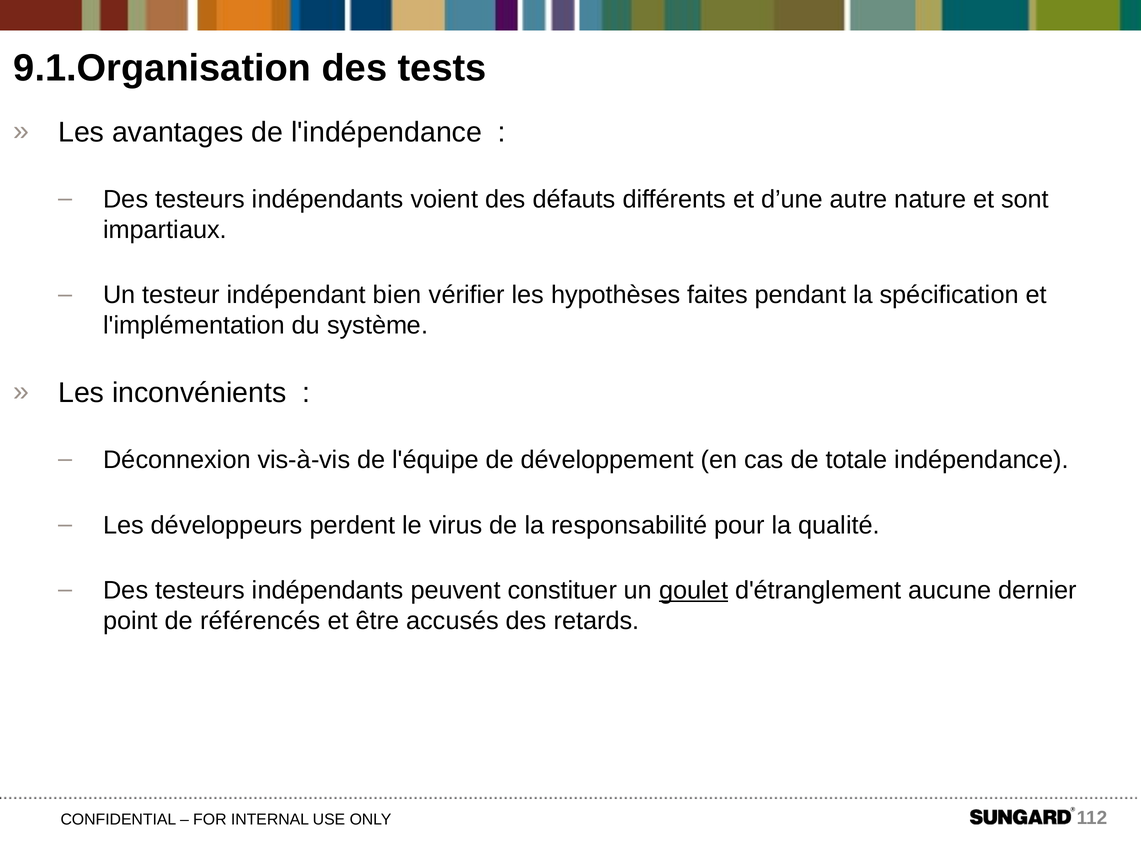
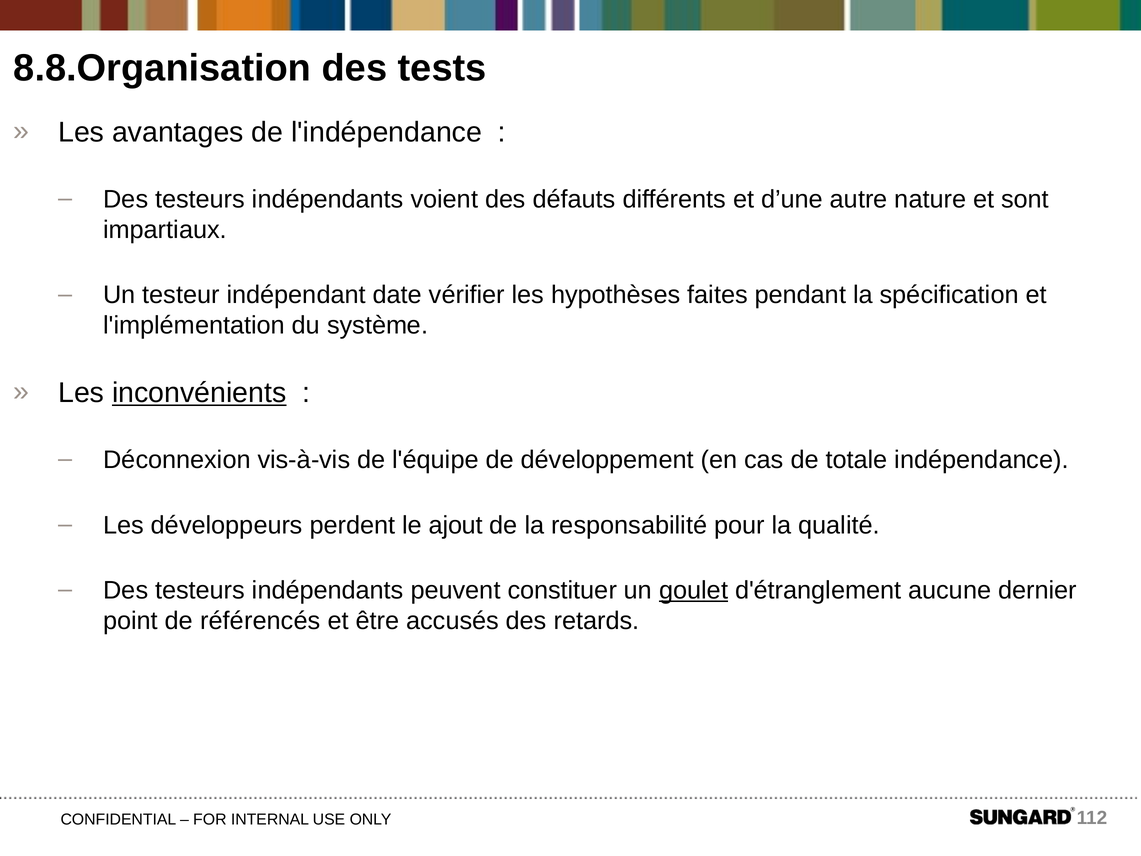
9.1.Organisation: 9.1.Organisation -> 8.8.Organisation
bien: bien -> date
inconvénients underline: none -> present
virus: virus -> ajout
